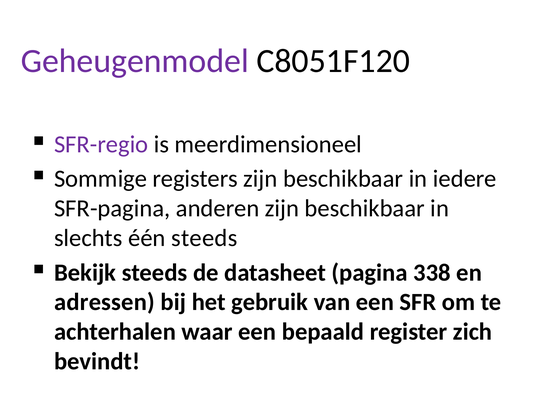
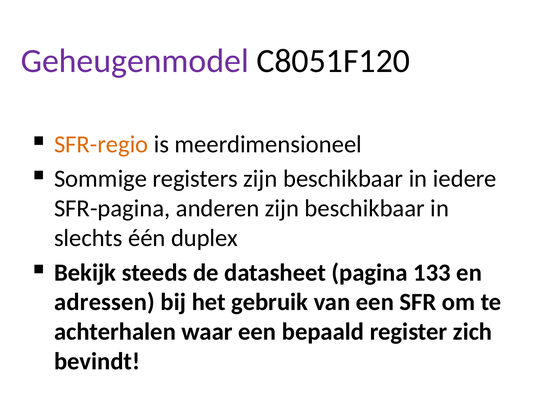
SFR-regio colour: purple -> orange
één steeds: steeds -> duplex
338: 338 -> 133
